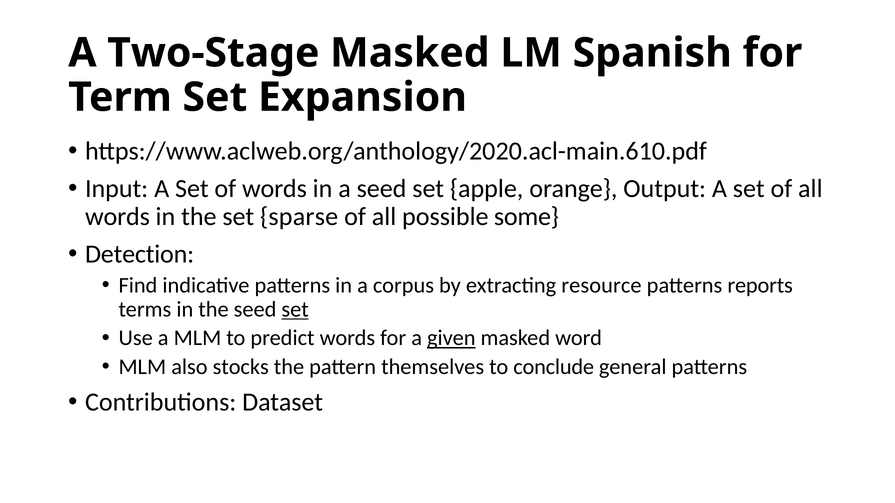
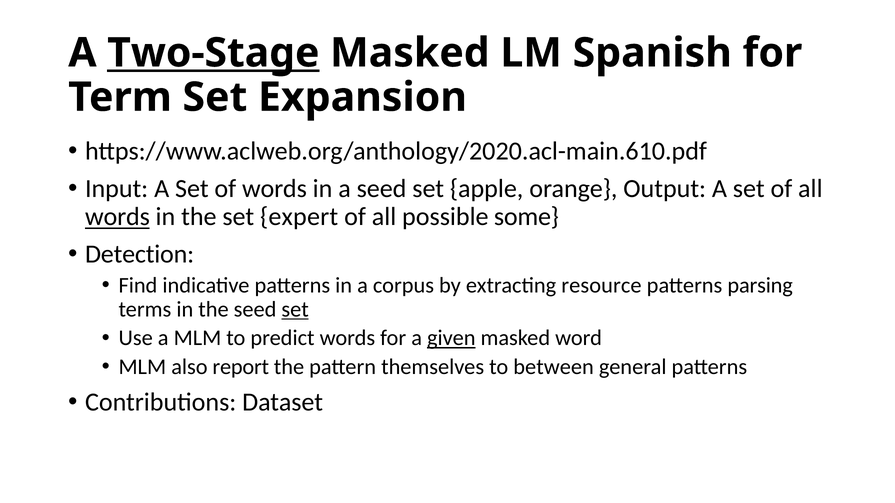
Two-Stage underline: none -> present
words at (117, 217) underline: none -> present
sparse: sparse -> expert
reports: reports -> parsing
stocks: stocks -> report
conclude: conclude -> between
